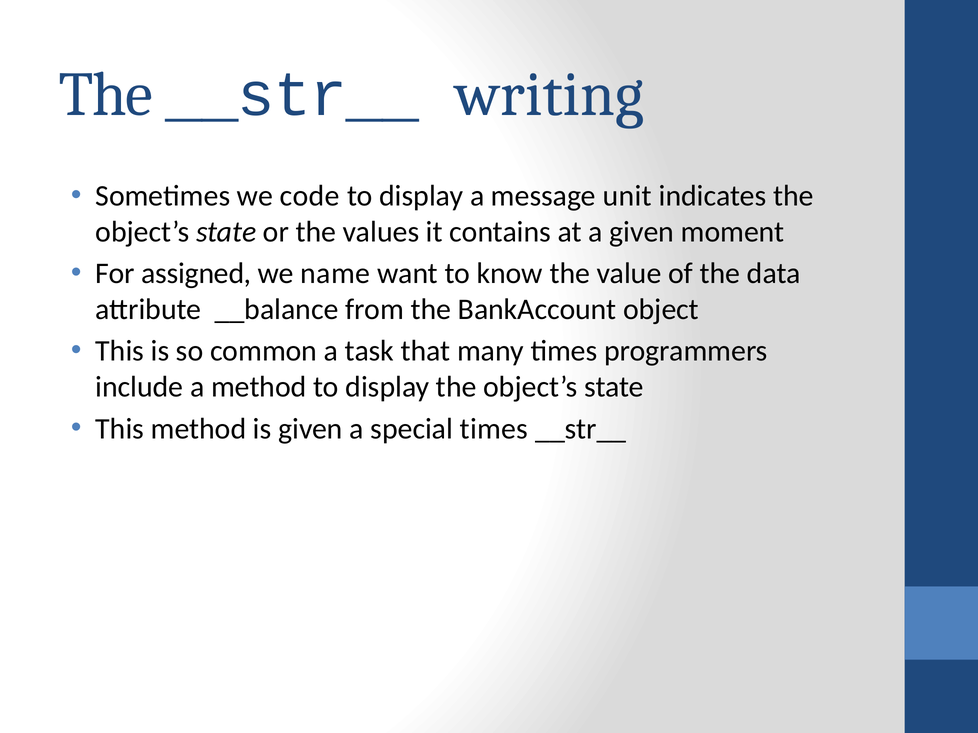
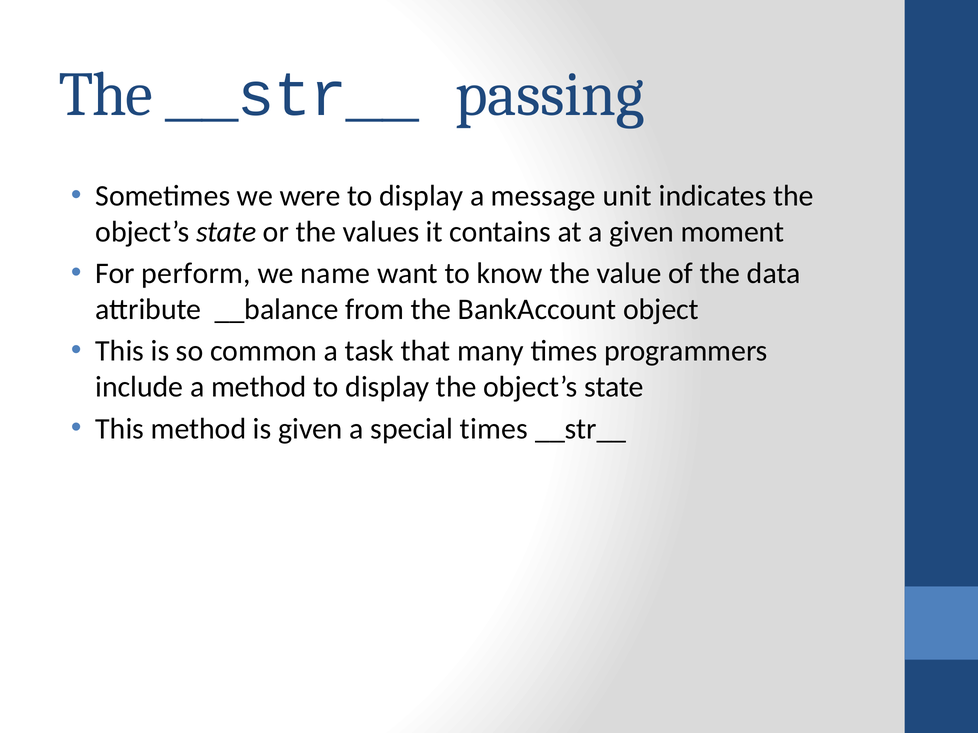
writing: writing -> passing
code: code -> were
assigned: assigned -> perform
